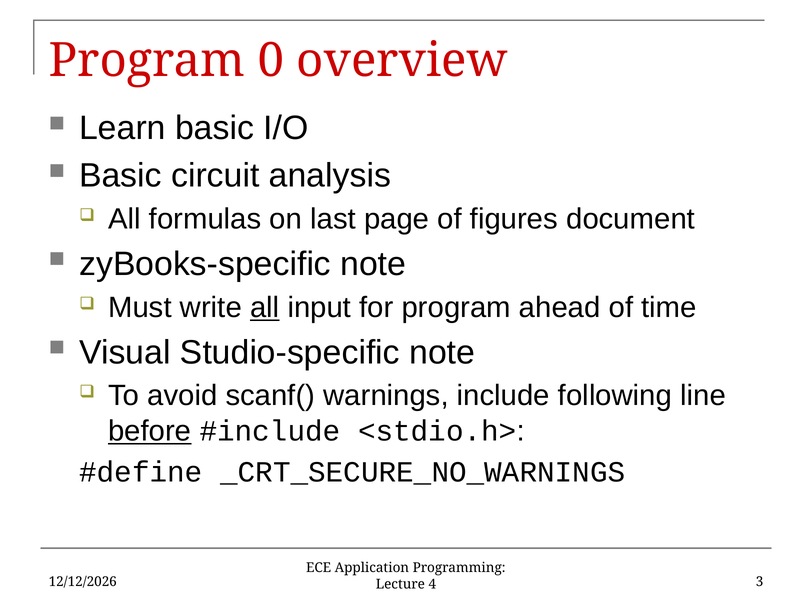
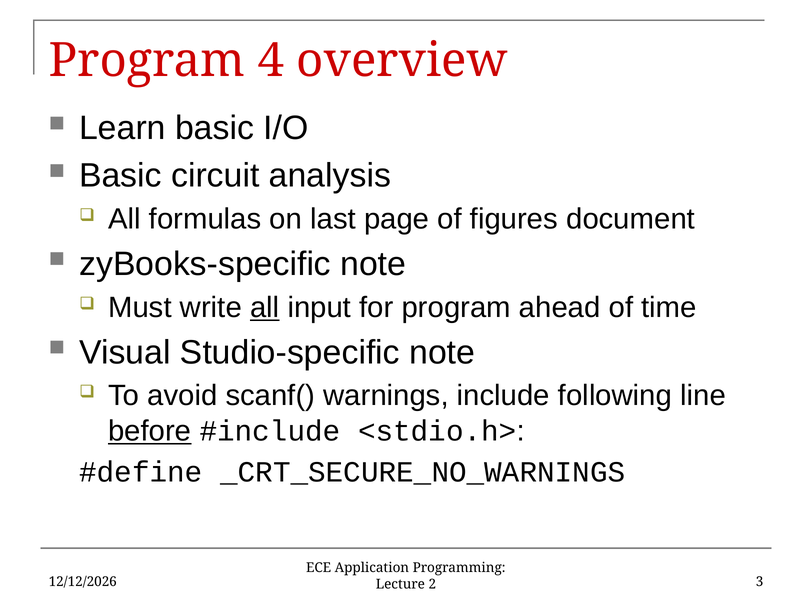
0: 0 -> 4
4: 4 -> 2
